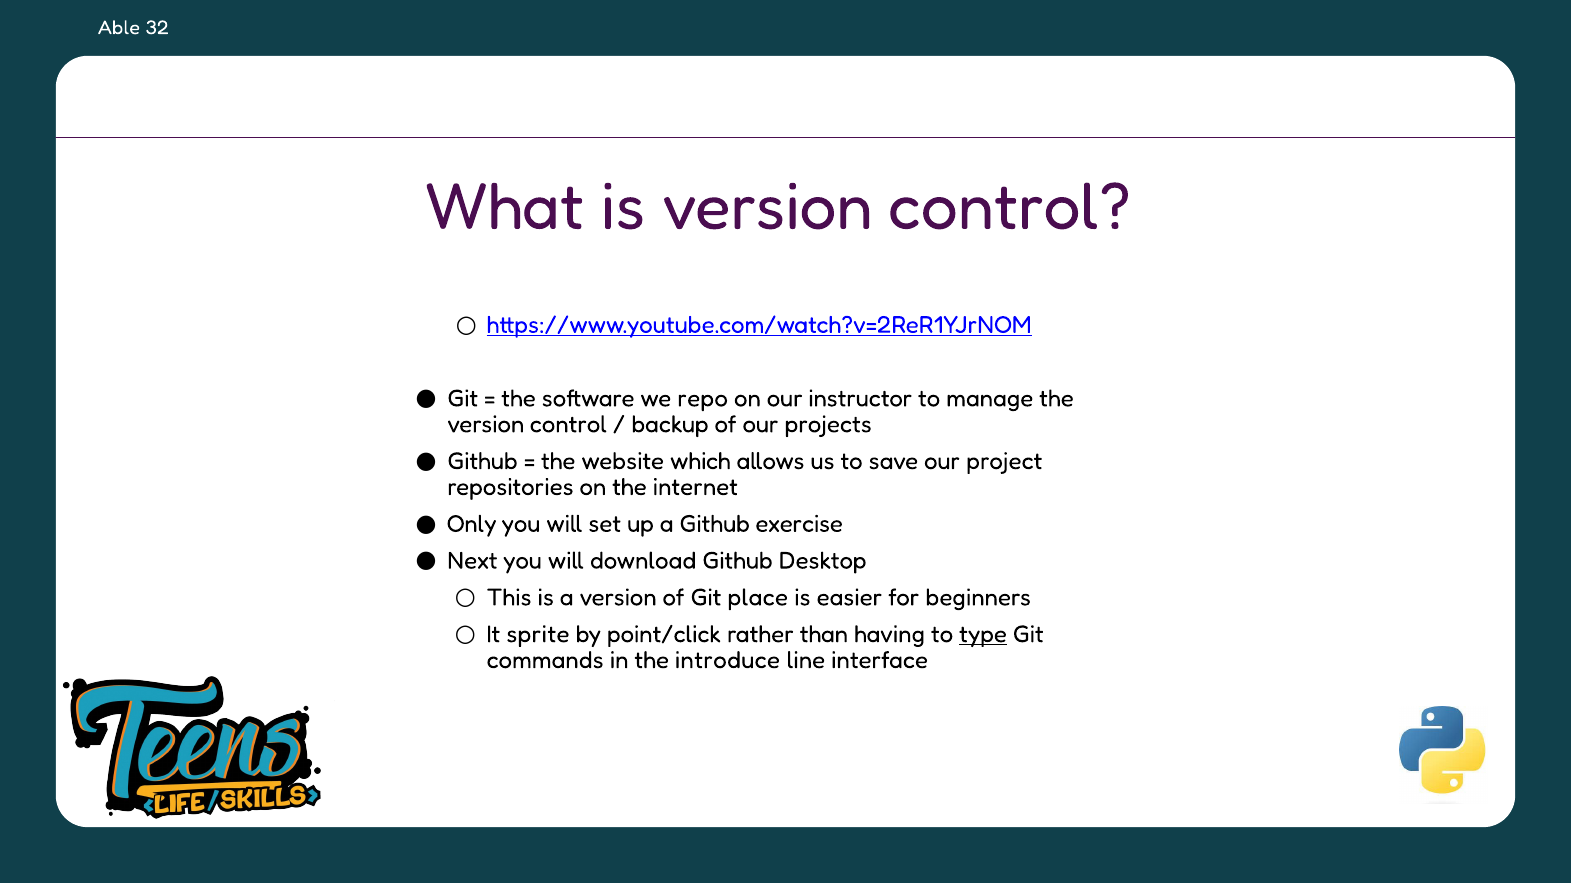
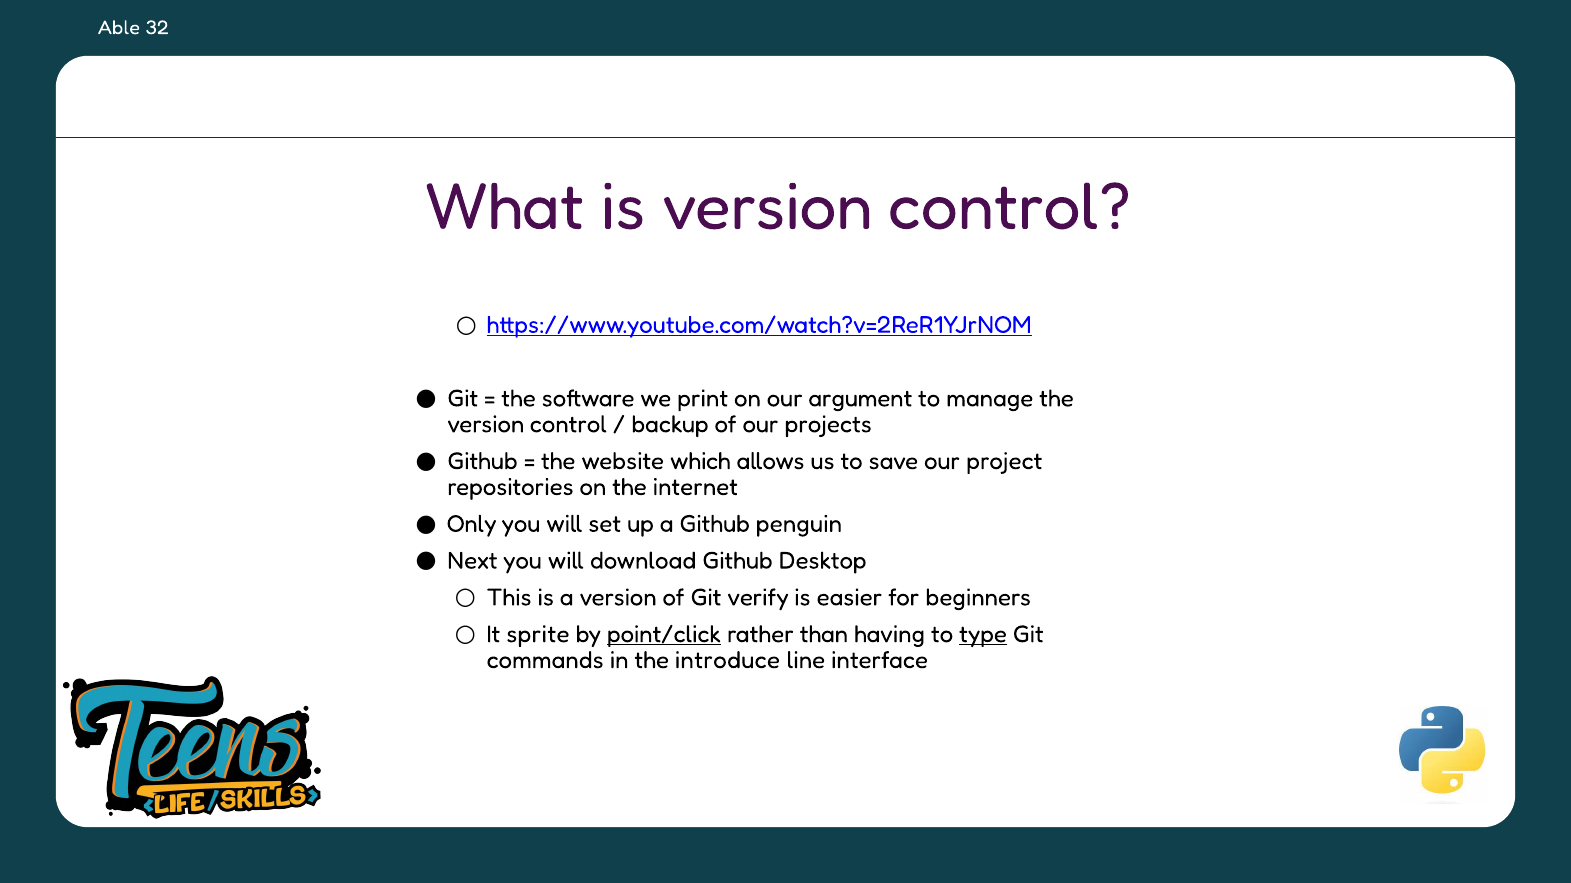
repo: repo -> print
instructor: instructor -> argument
exercise: exercise -> penguin
place: place -> verify
point/click underline: none -> present
